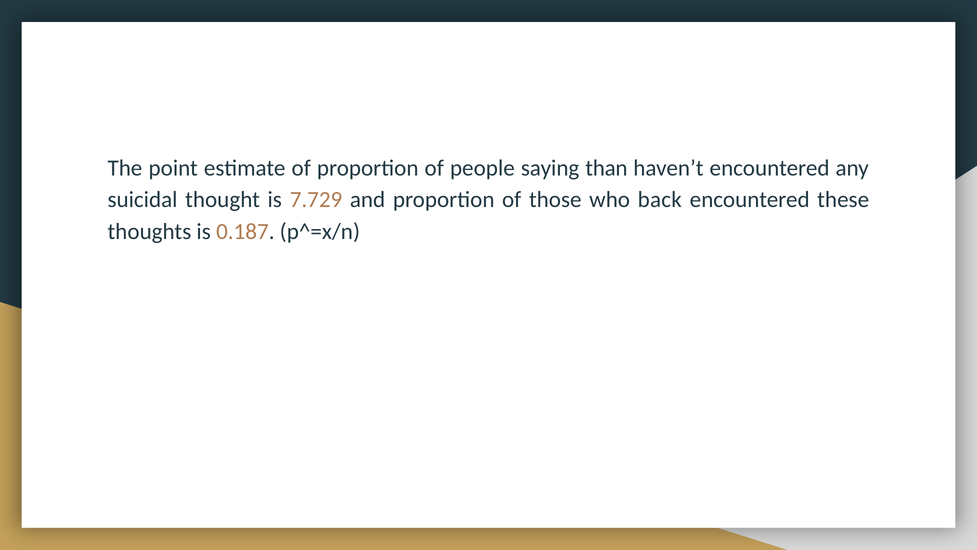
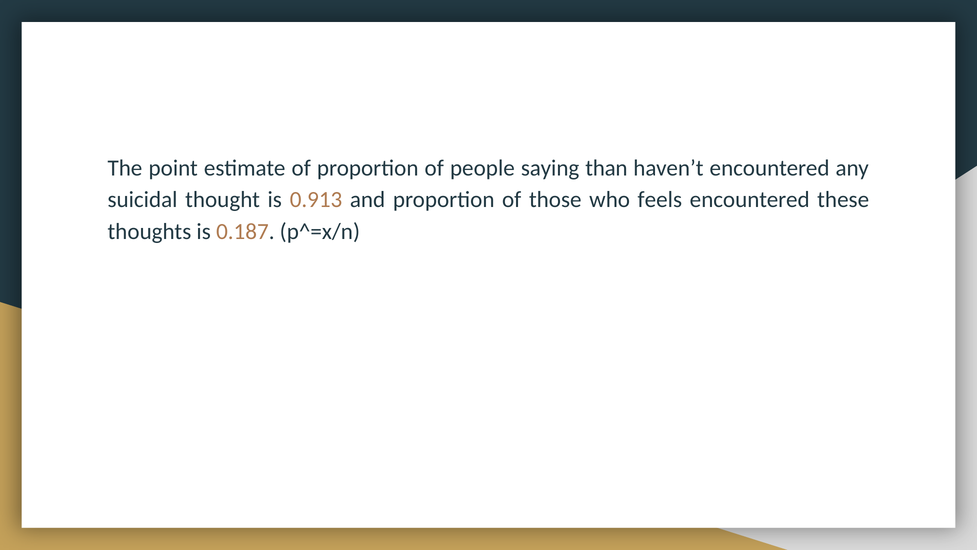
7.729: 7.729 -> 0.913
back: back -> feels
